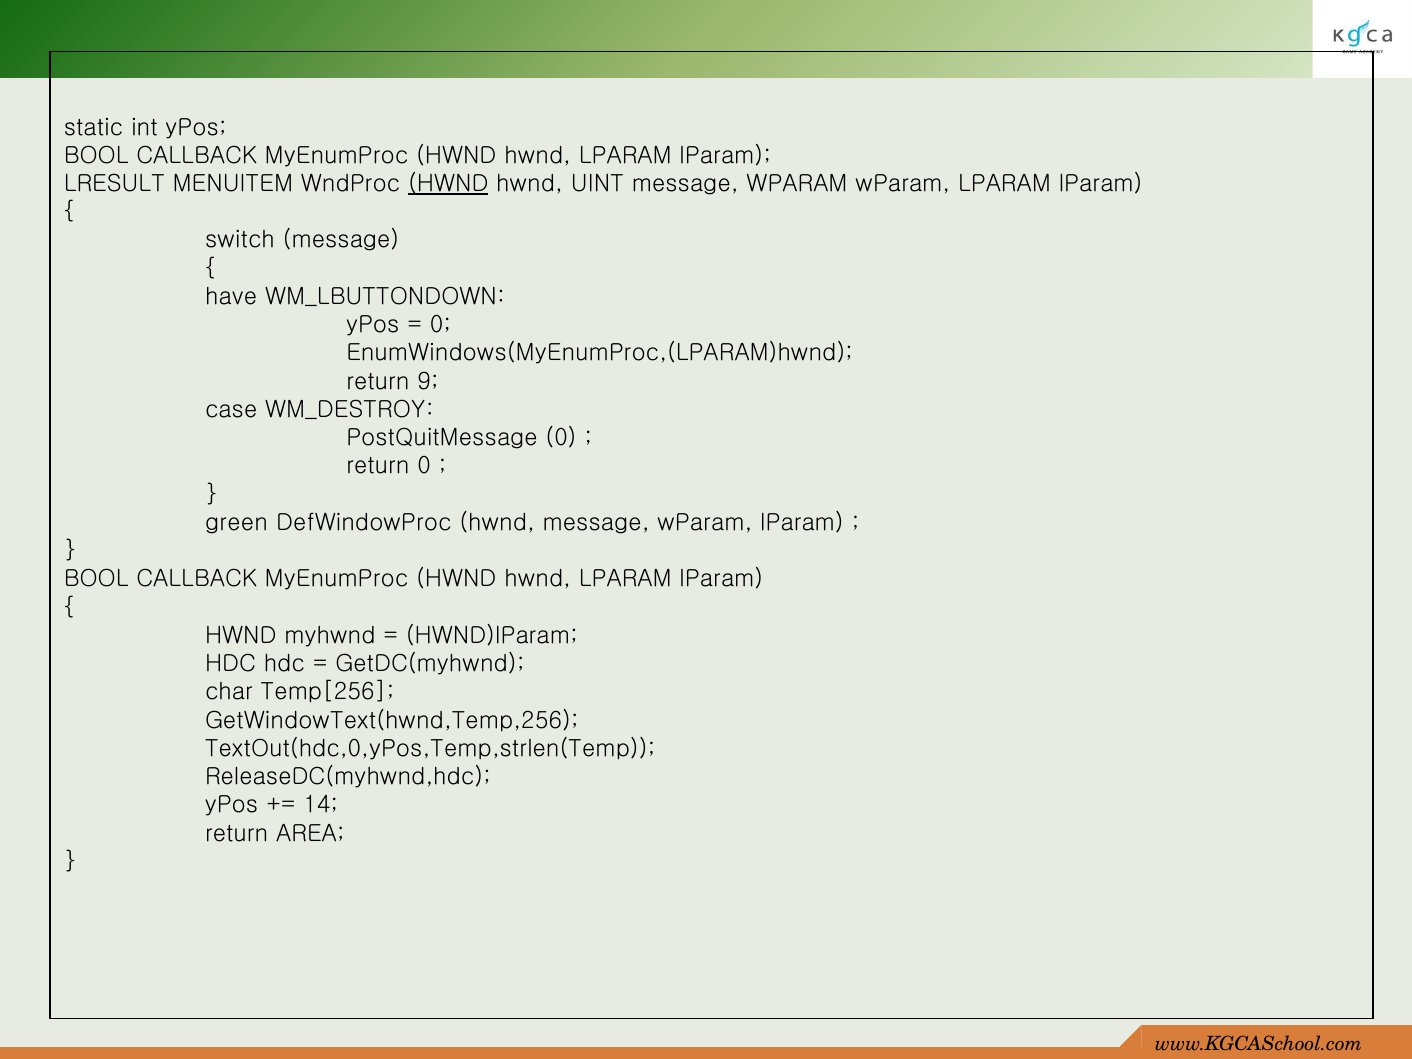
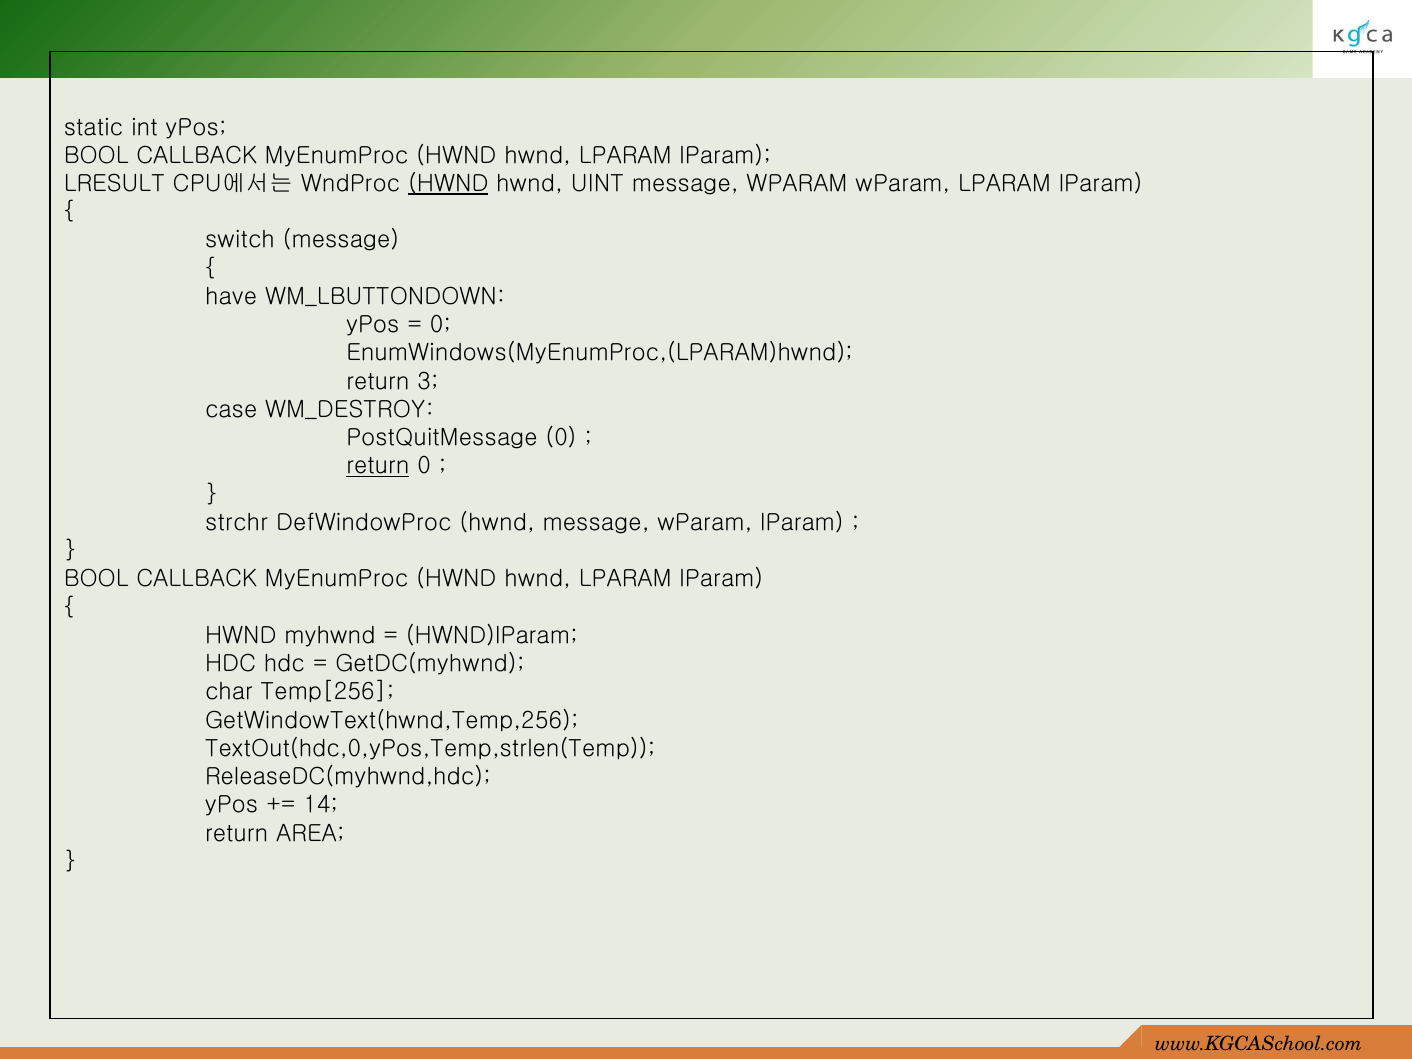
MENUITEM: MENUITEM -> CPU에서는
9: 9 -> 3
return at (378, 466) underline: none -> present
green: green -> strchr
